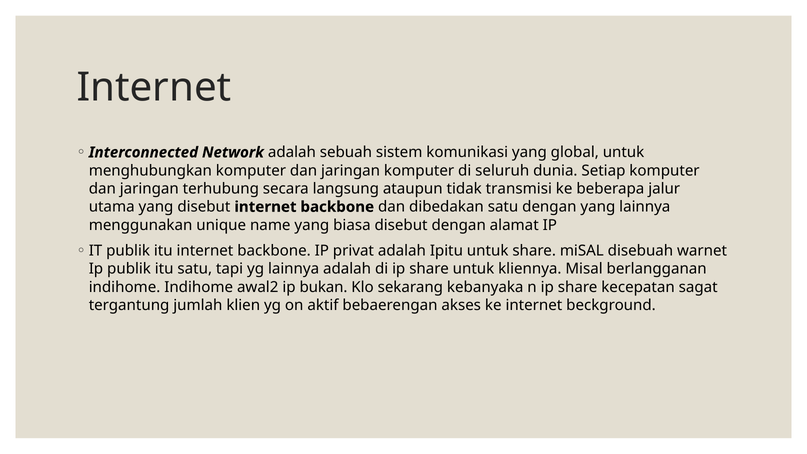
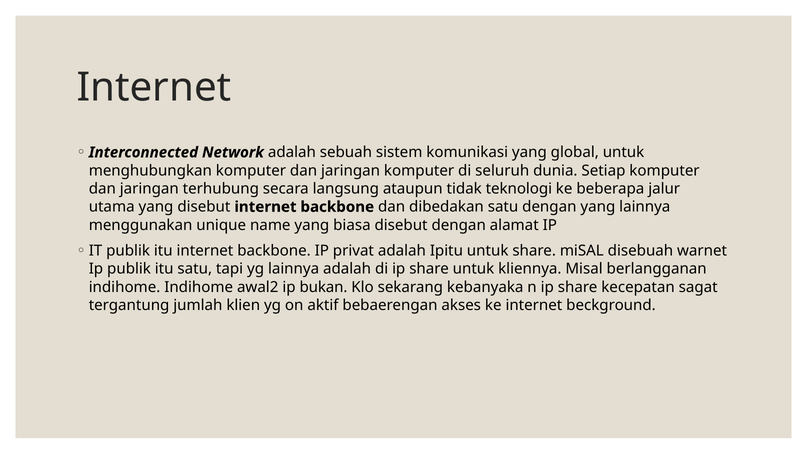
transmisi: transmisi -> teknologi
